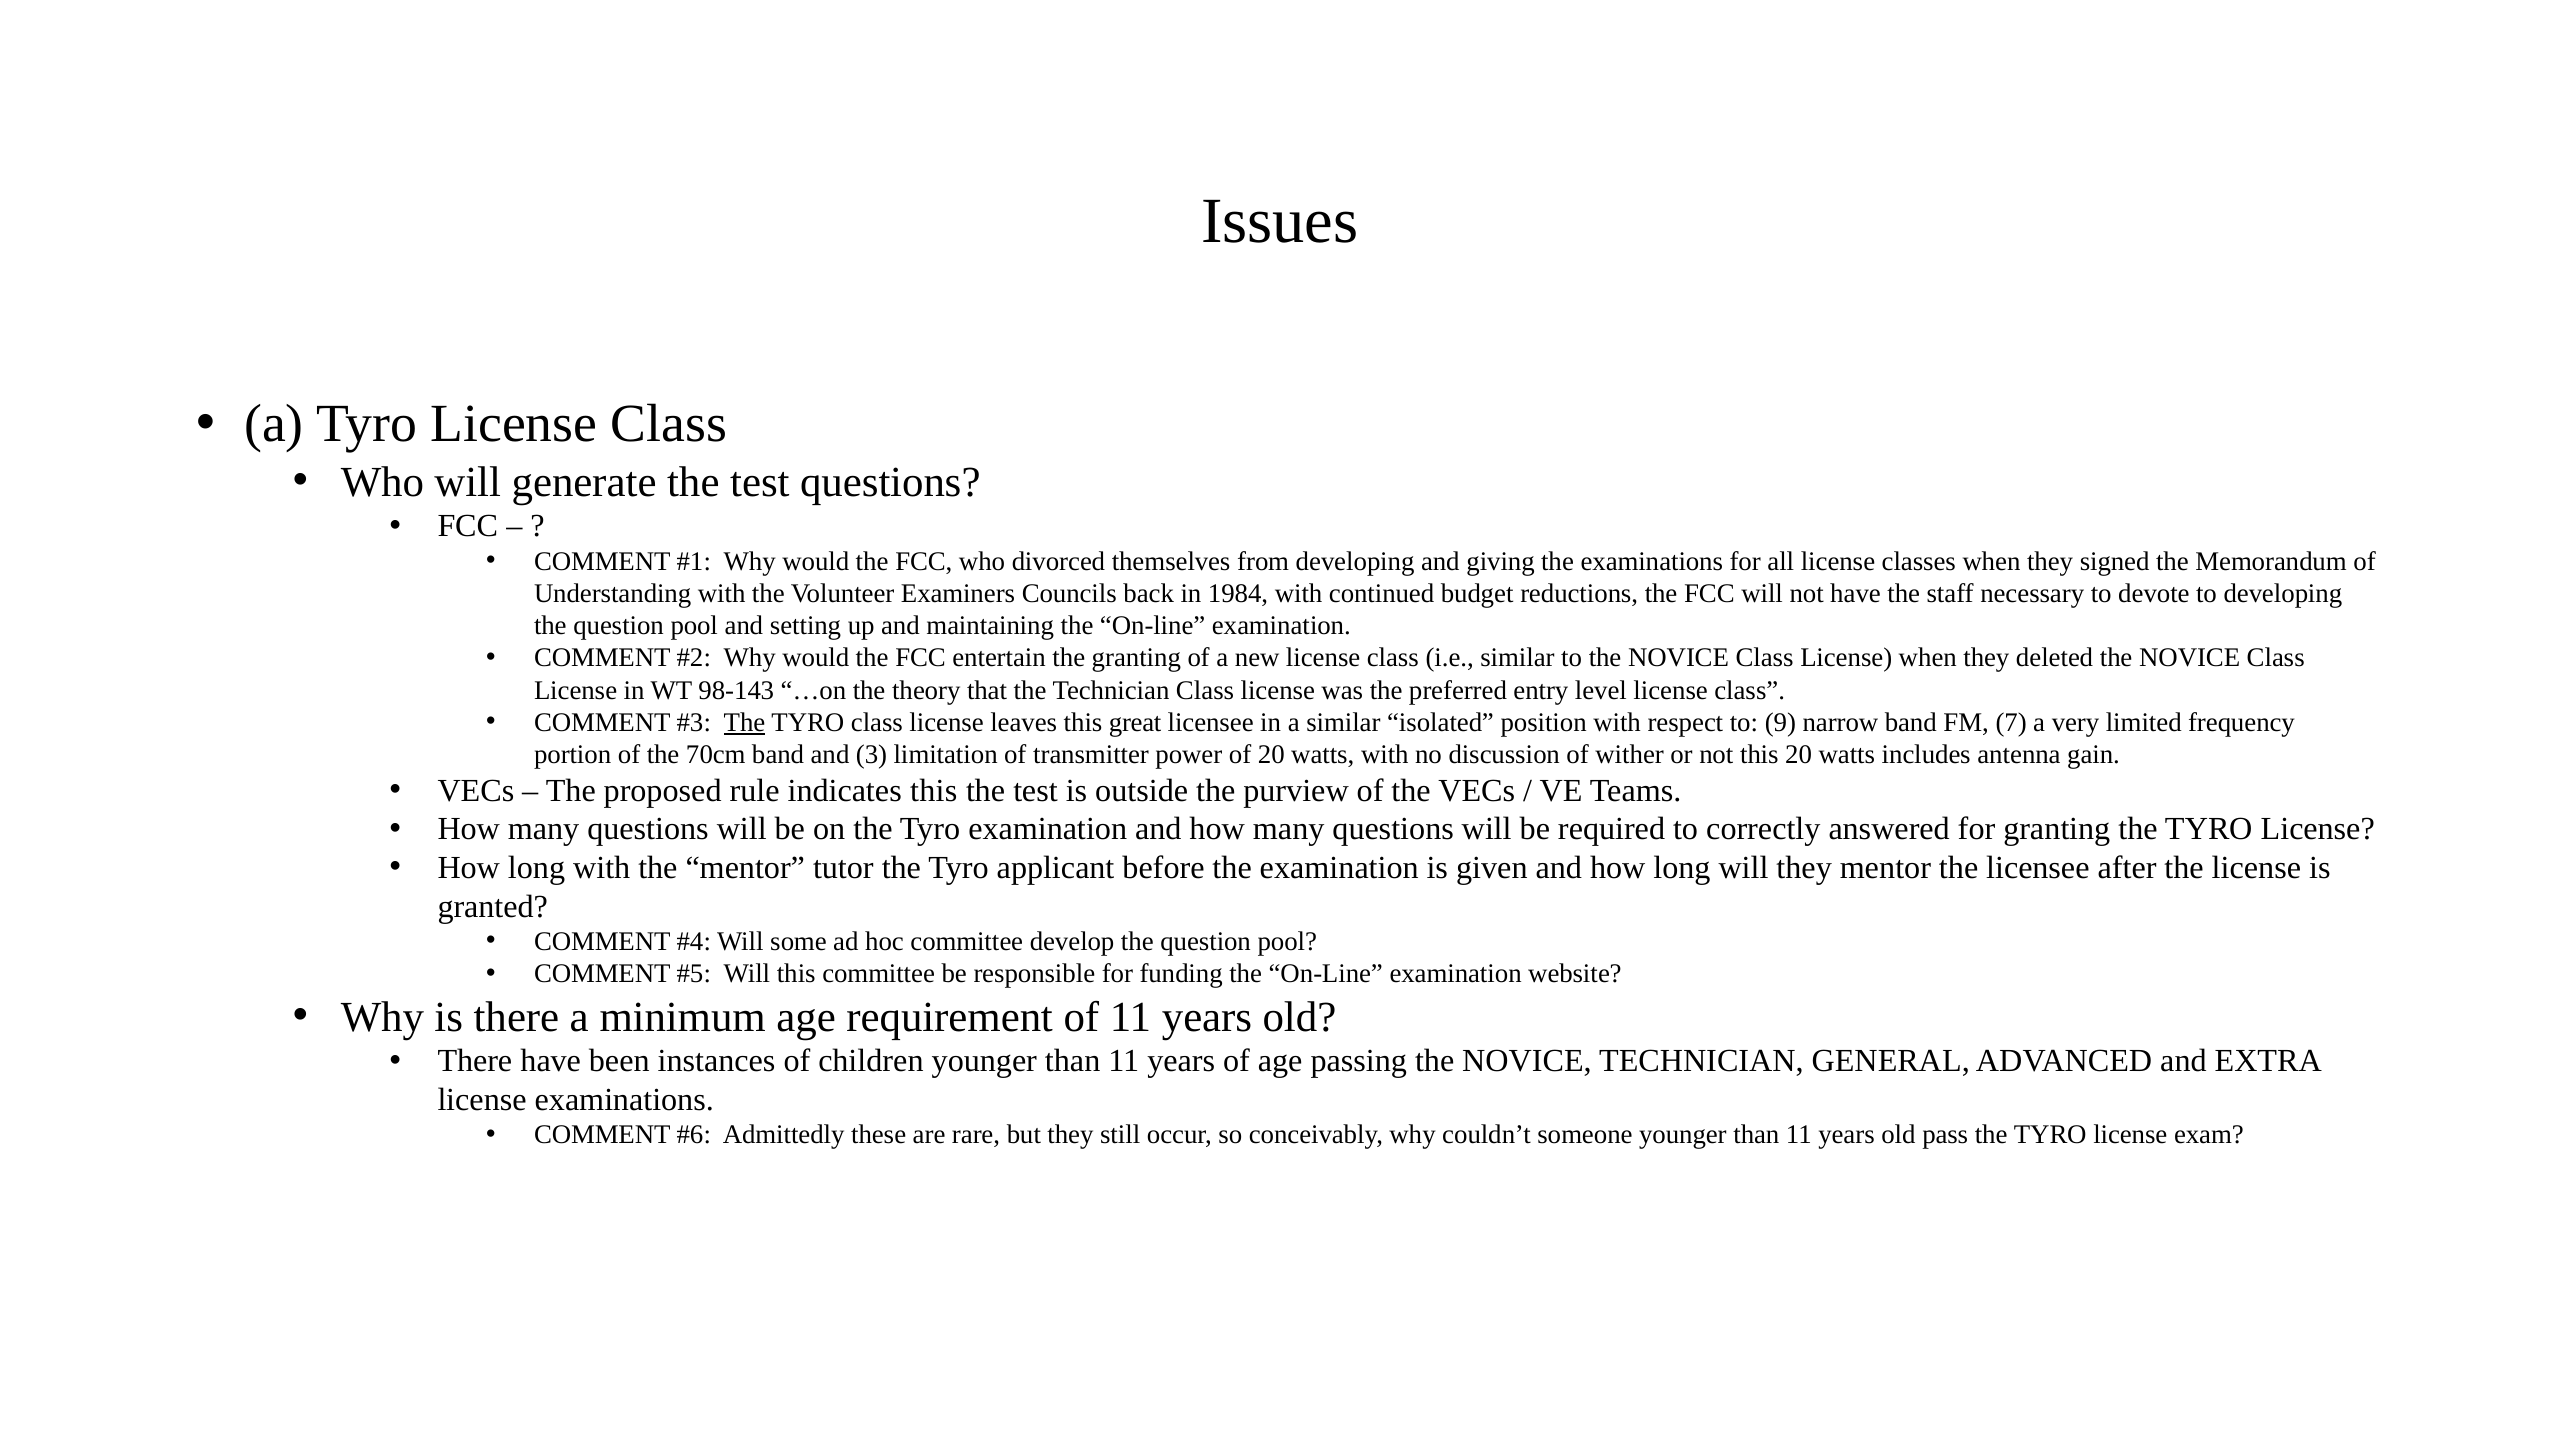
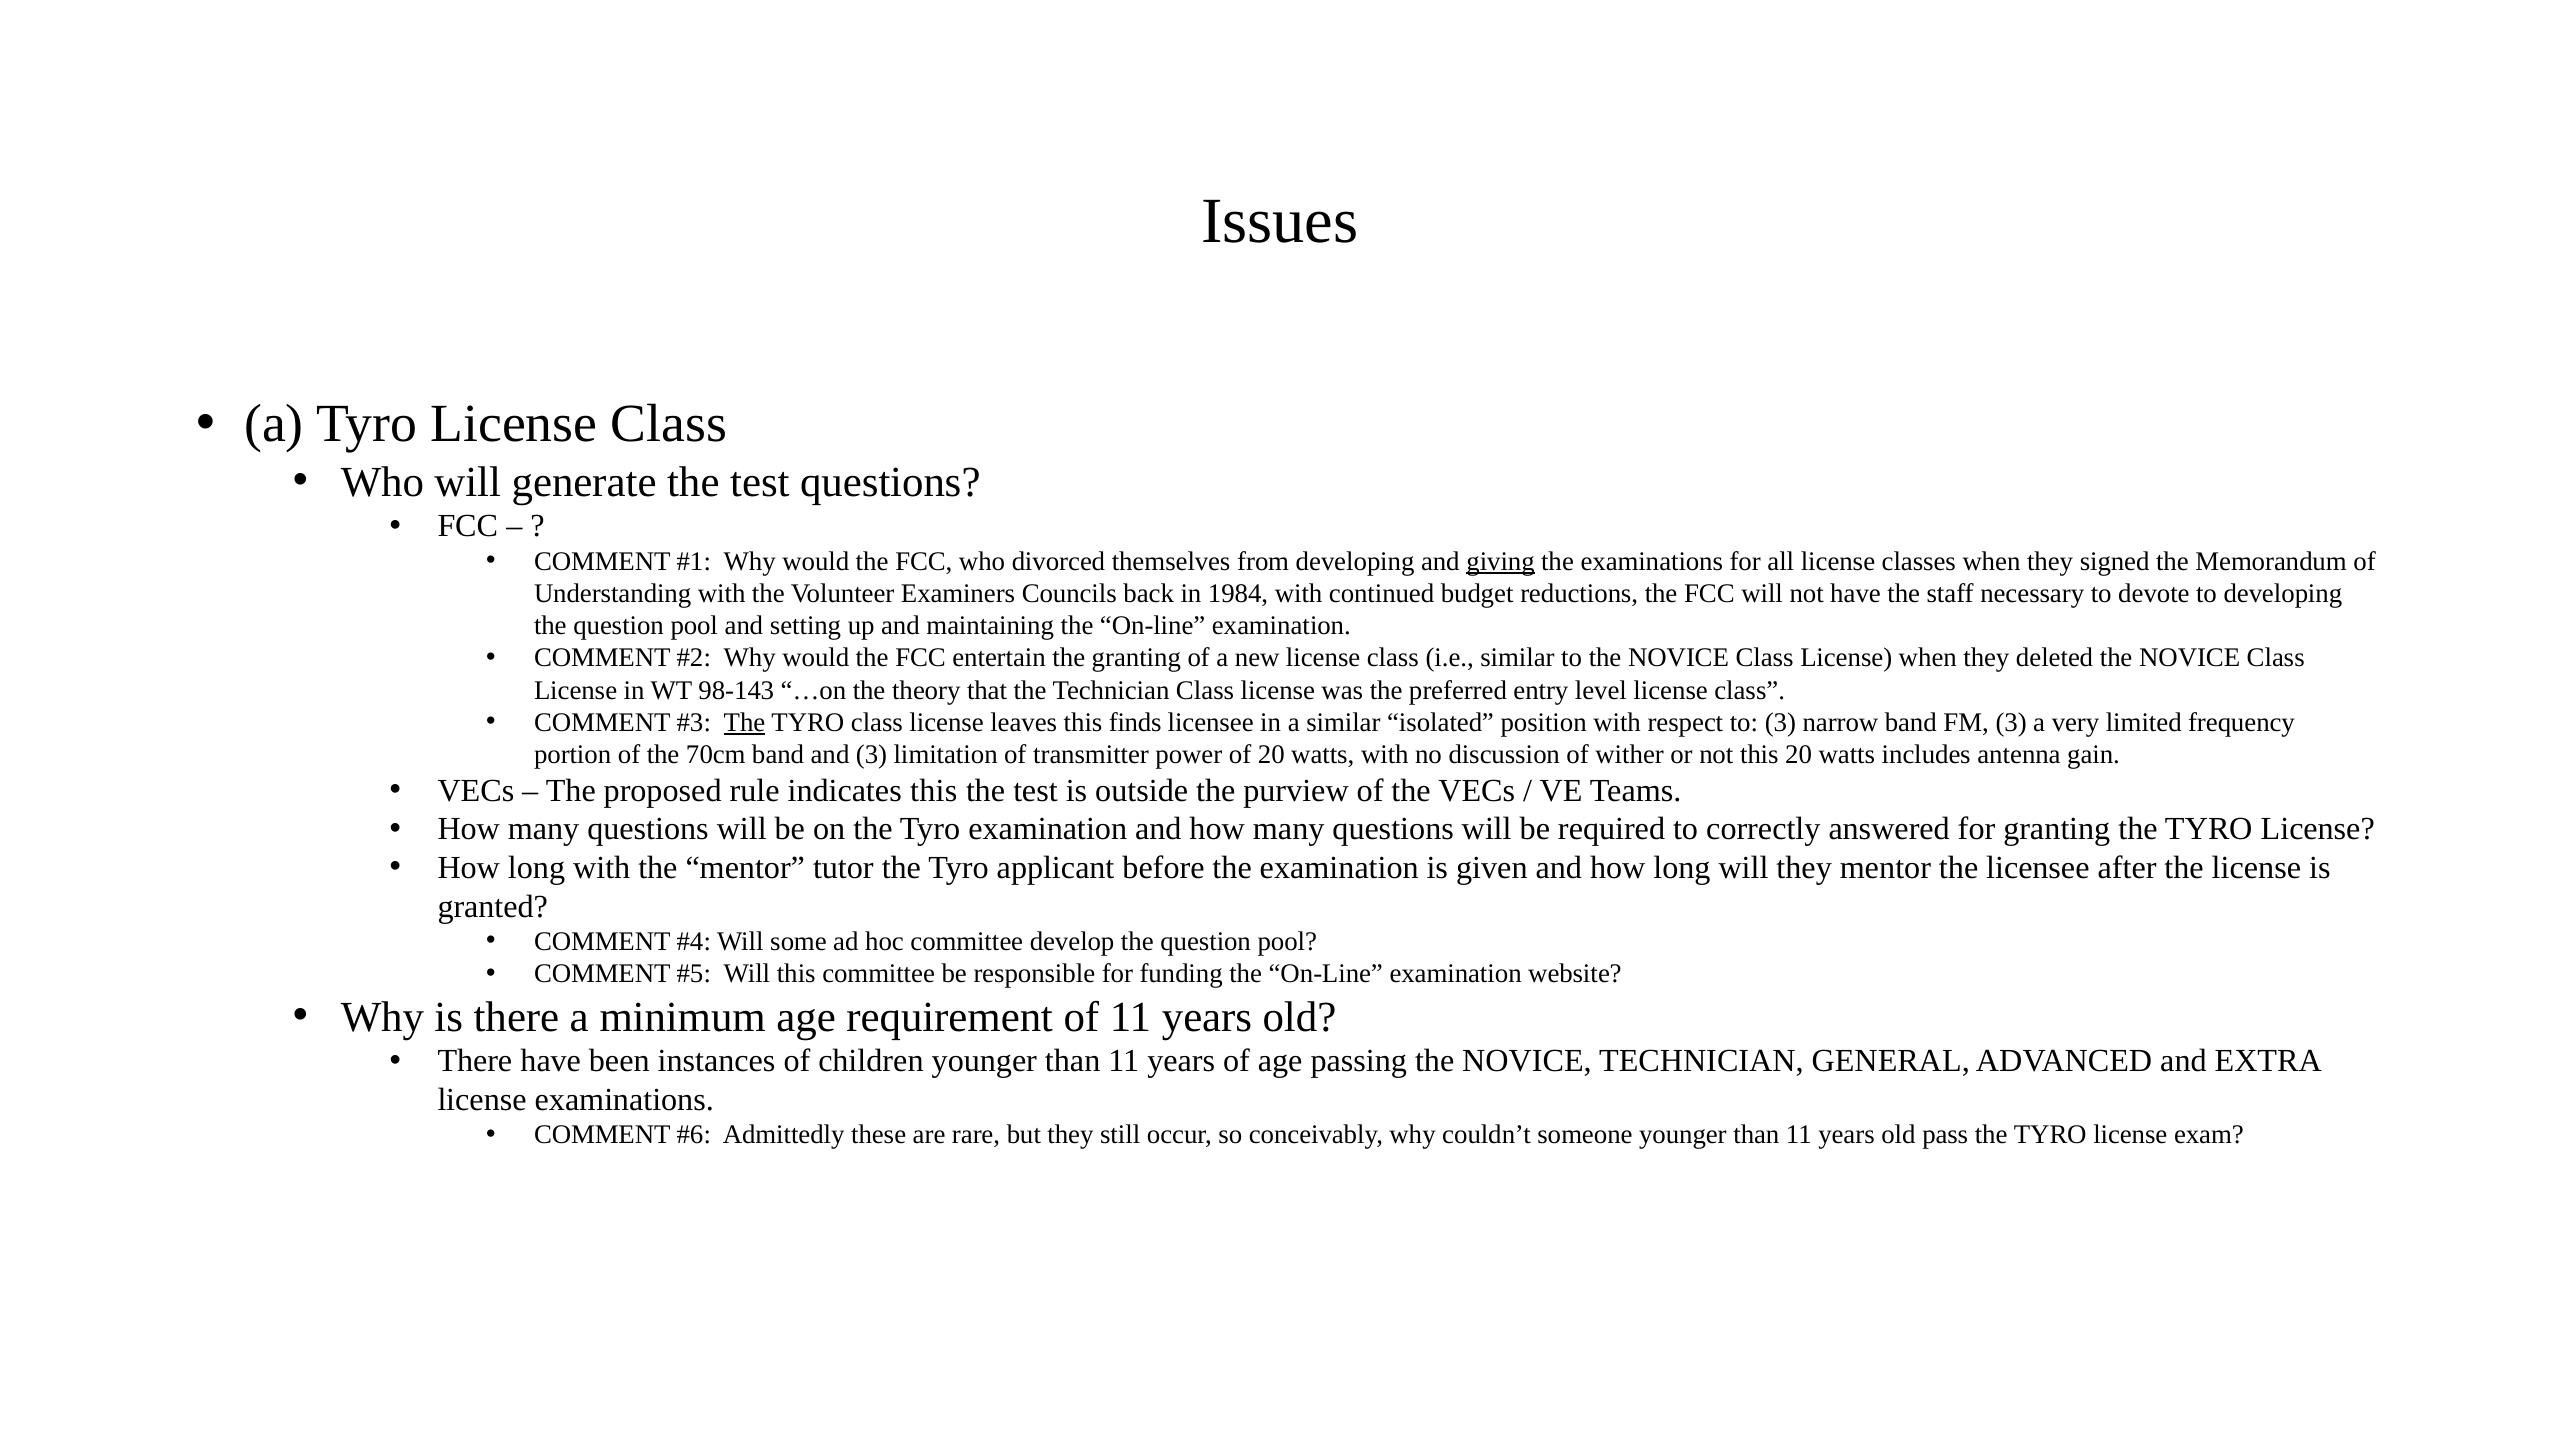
giving underline: none -> present
great: great -> finds
to 9: 9 -> 3
FM 7: 7 -> 3
